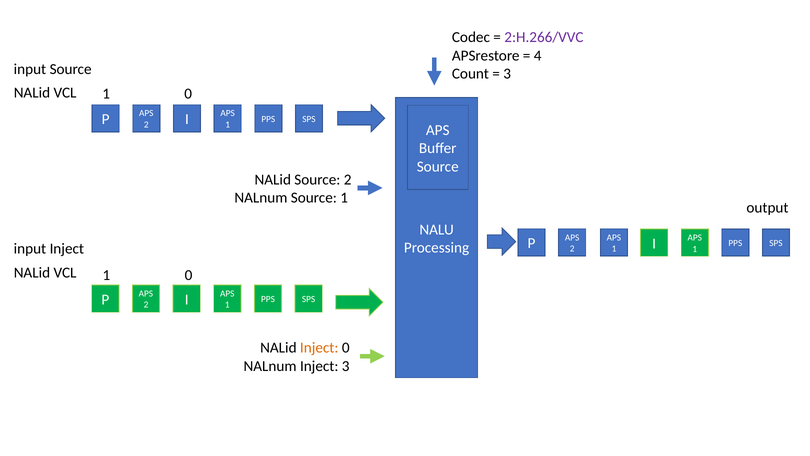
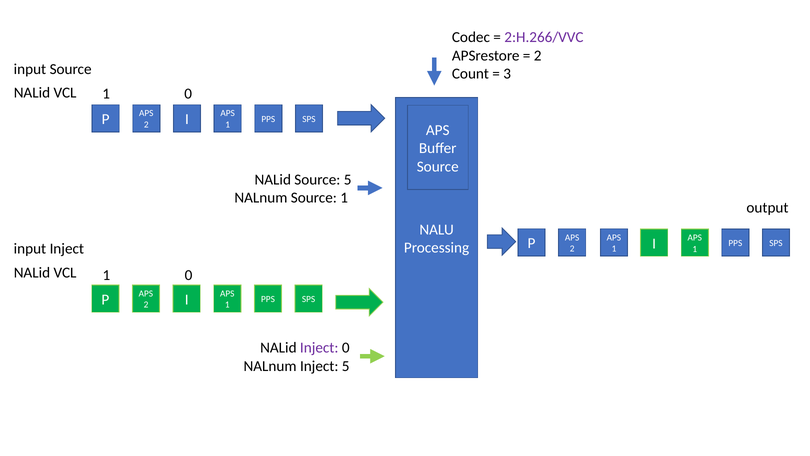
4 at (538, 55): 4 -> 2
Source 2: 2 -> 5
Inject at (319, 348) colour: orange -> purple
Inject 3: 3 -> 5
